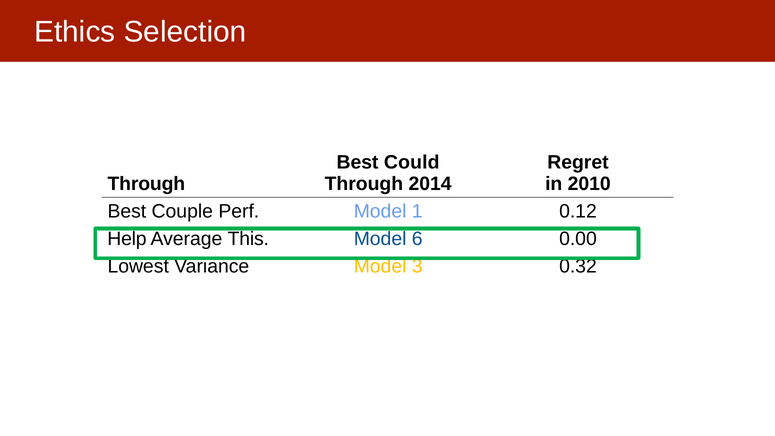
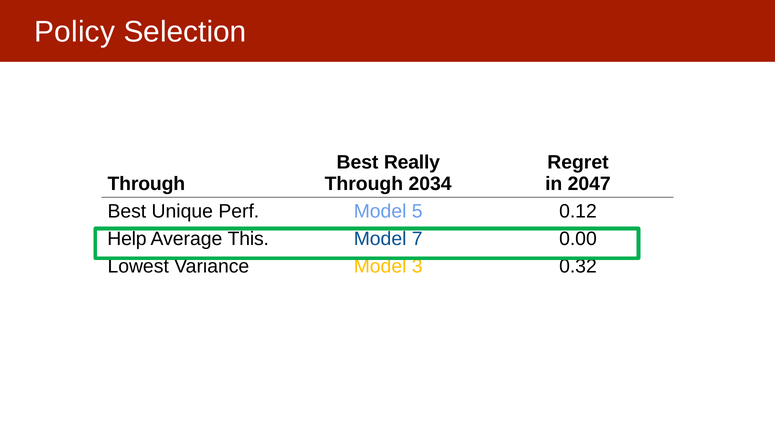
Ethics: Ethics -> Policy
Could: Could -> Really
2014: 2014 -> 2034
2010: 2010 -> 2047
Couple: Couple -> Unique
1: 1 -> 5
6: 6 -> 7
